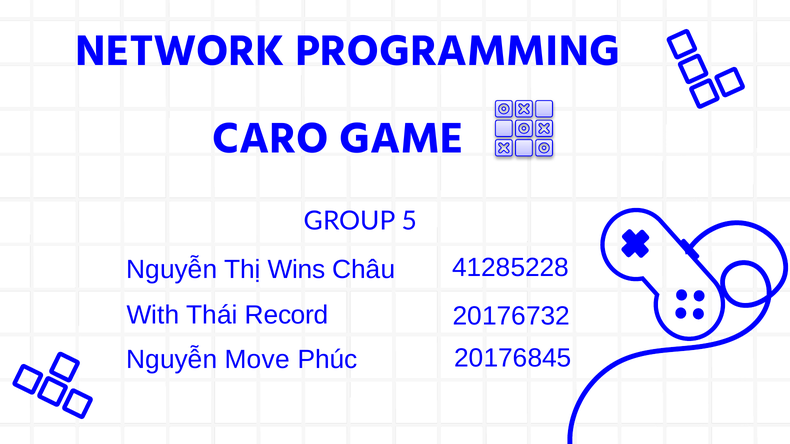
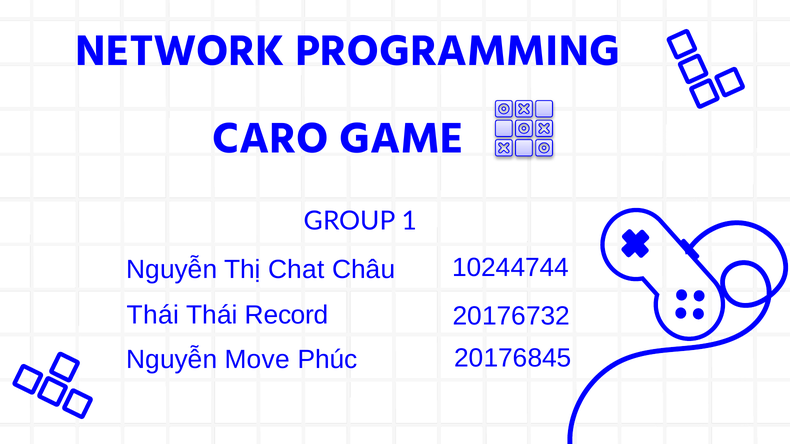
5: 5 -> 1
41285228: 41285228 -> 10244744
Wins: Wins -> Chat
With at (153, 315): With -> Thái
